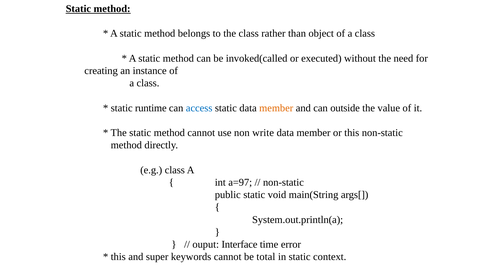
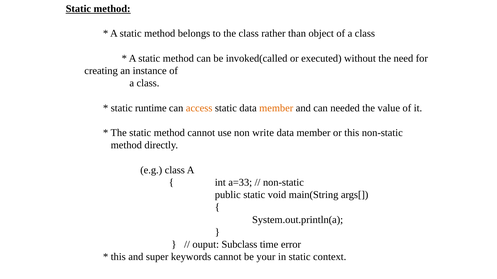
access colour: blue -> orange
outside: outside -> needed
a=97: a=97 -> a=33
Interface: Interface -> Subclass
total: total -> your
